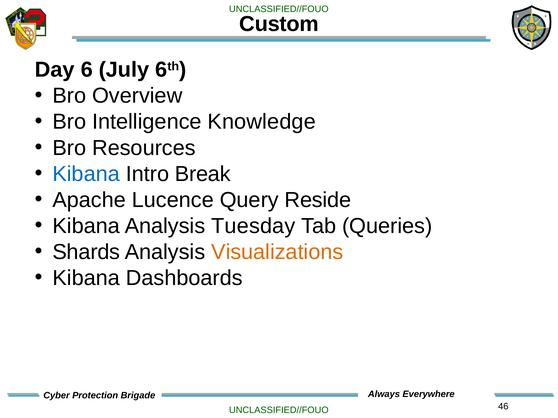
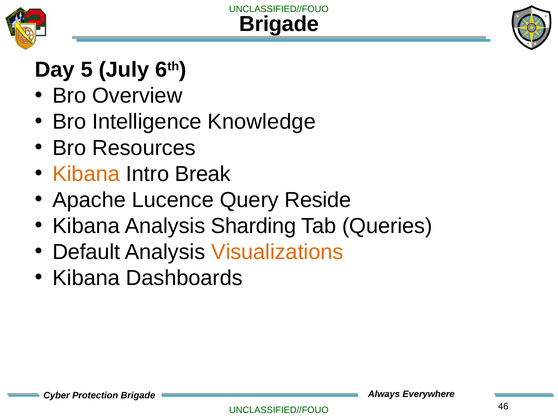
Custom at (279, 24): Custom -> Brigade
6: 6 -> 5
Kibana at (86, 174) colour: blue -> orange
Tuesday: Tuesday -> Sharding
Shards: Shards -> Default
